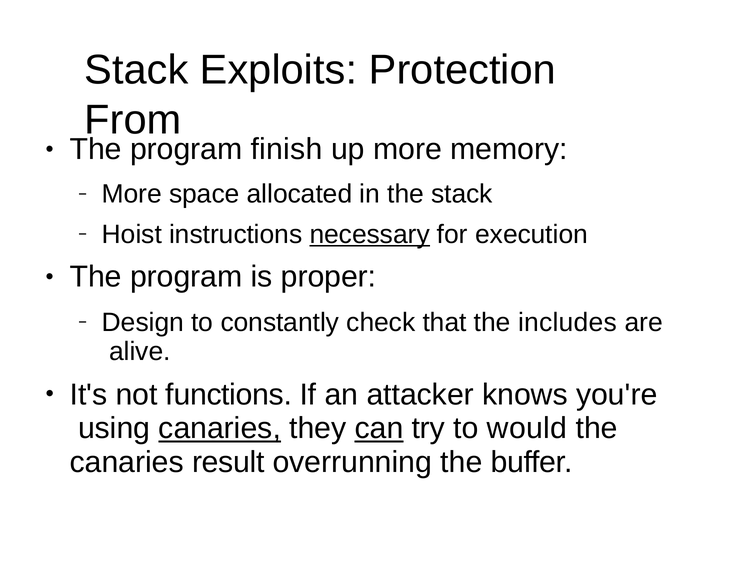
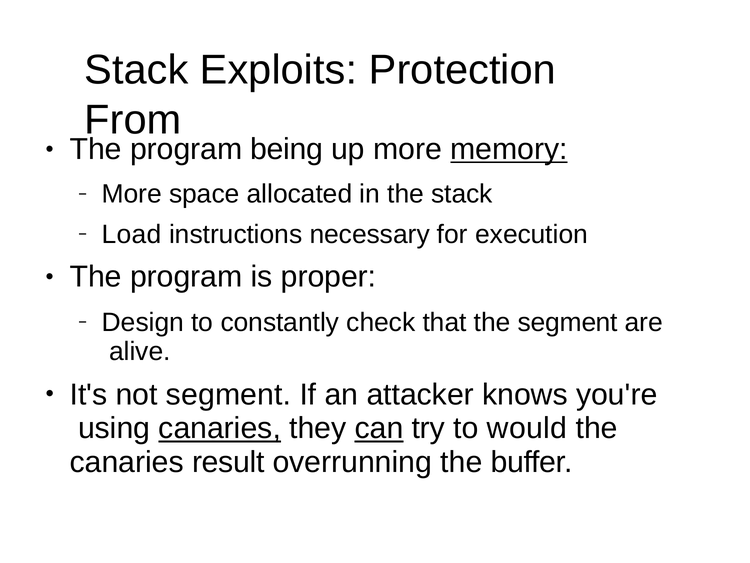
finish: finish -> being
memory underline: none -> present
Hoist: Hoist -> Load
necessary underline: present -> none
the includes: includes -> segment
not functions: functions -> segment
